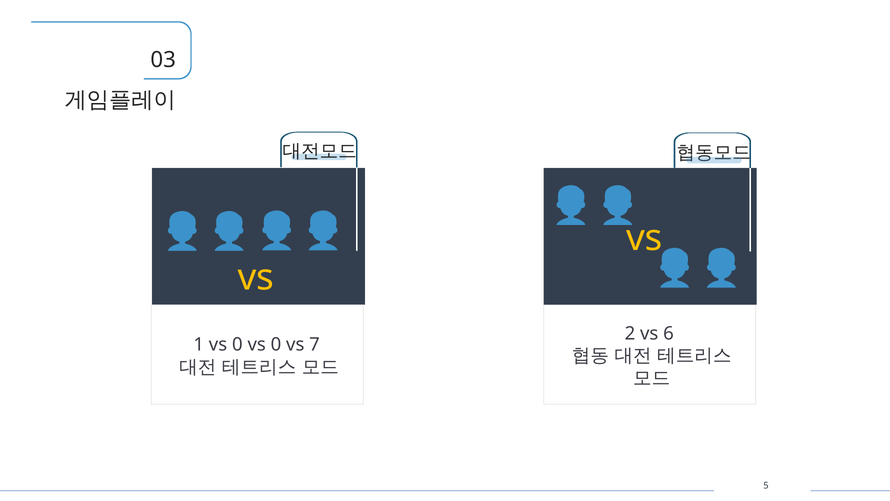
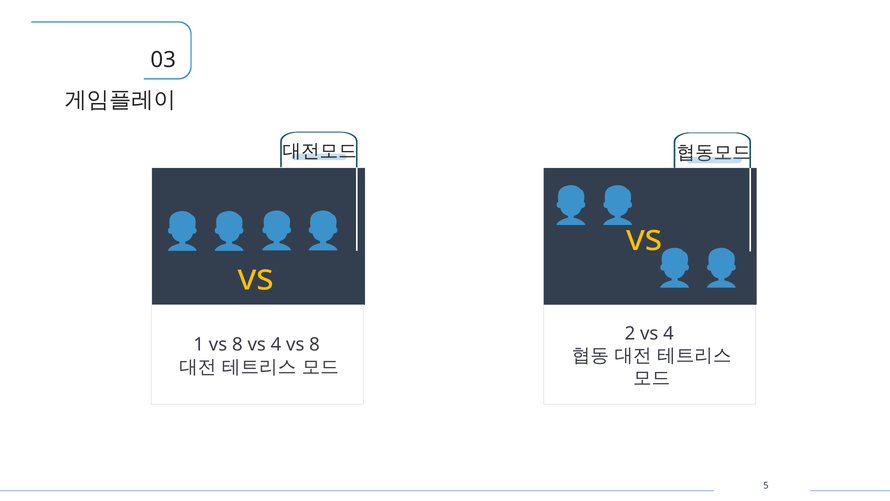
2 vs 6: 6 -> 4
1 vs 0: 0 -> 8
0 at (276, 344): 0 -> 4
7 at (315, 344): 7 -> 8
